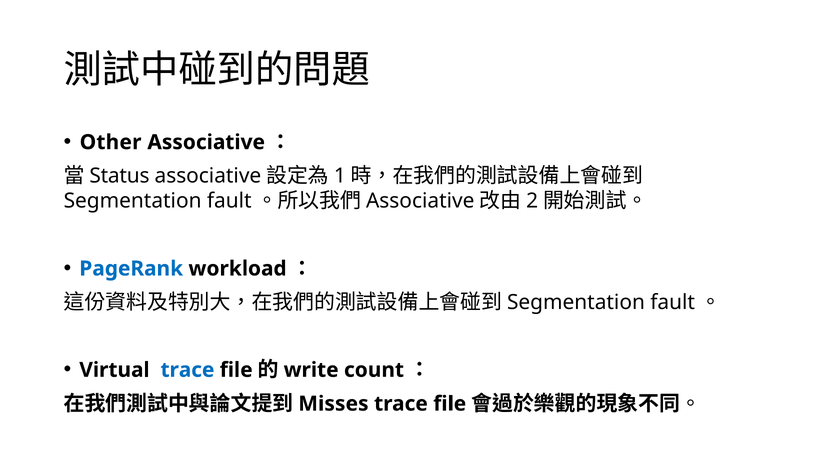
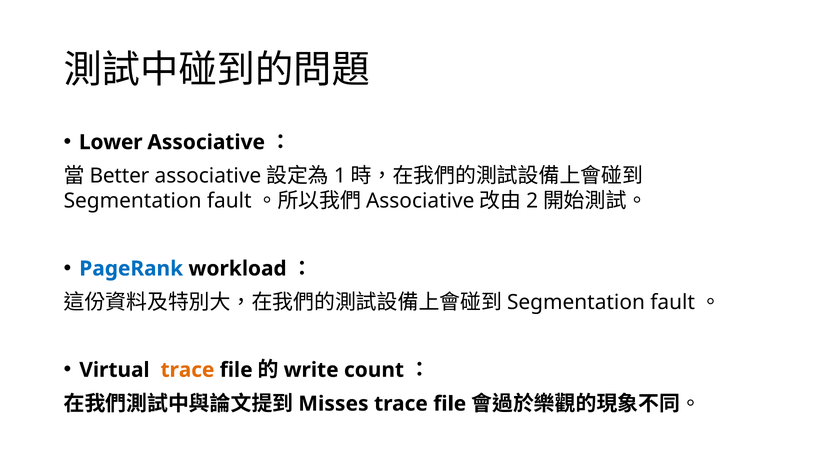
Other: Other -> Lower
Status: Status -> Better
trace at (187, 370) colour: blue -> orange
